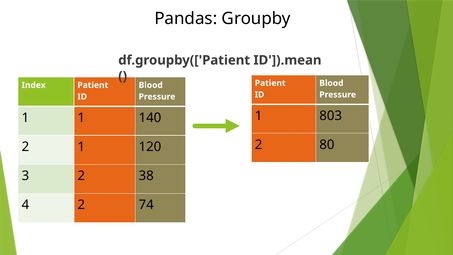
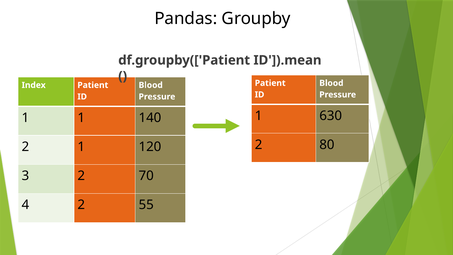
803: 803 -> 630
38: 38 -> 70
74: 74 -> 55
